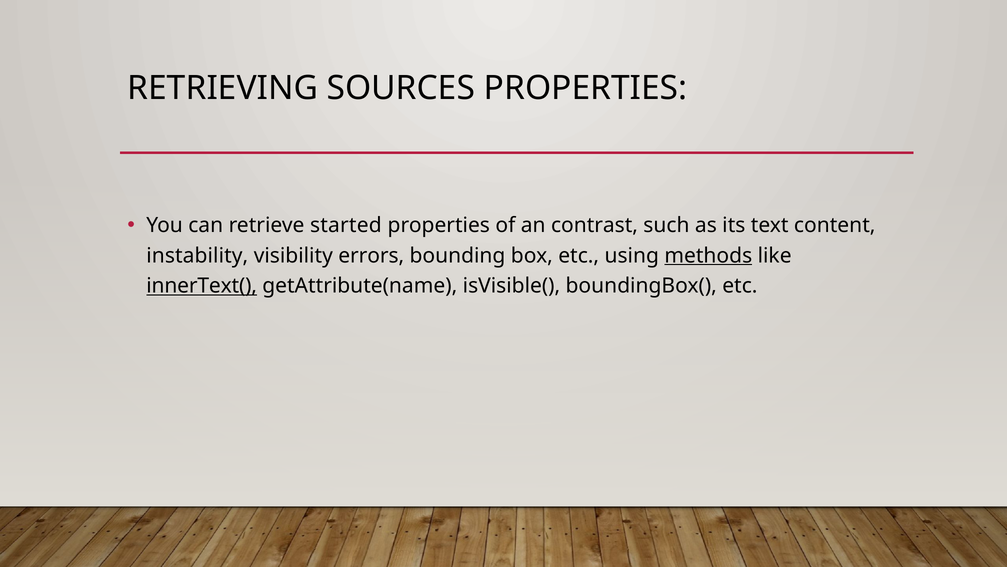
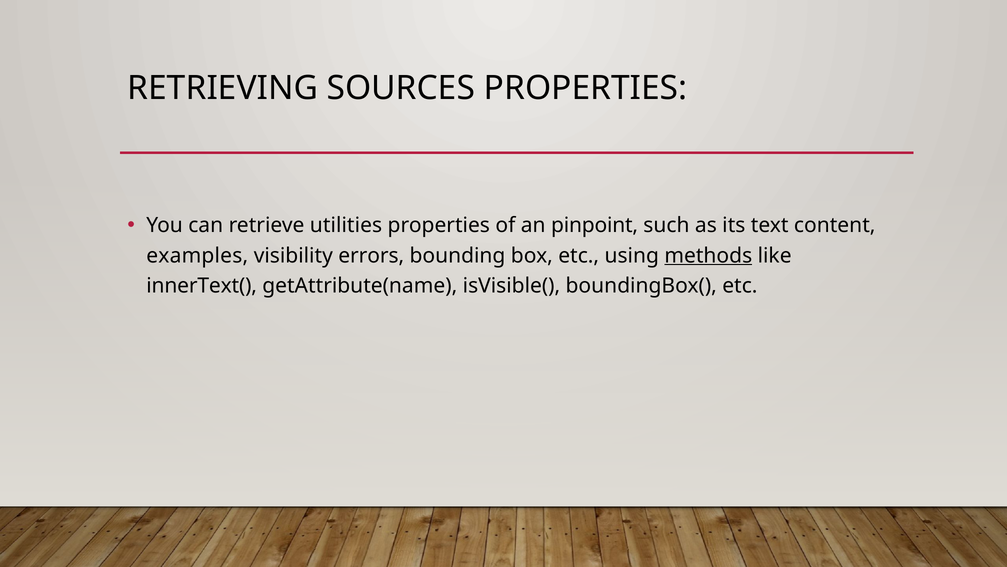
started: started -> utilities
contrast: contrast -> pinpoint
instability: instability -> examples
innerText( underline: present -> none
